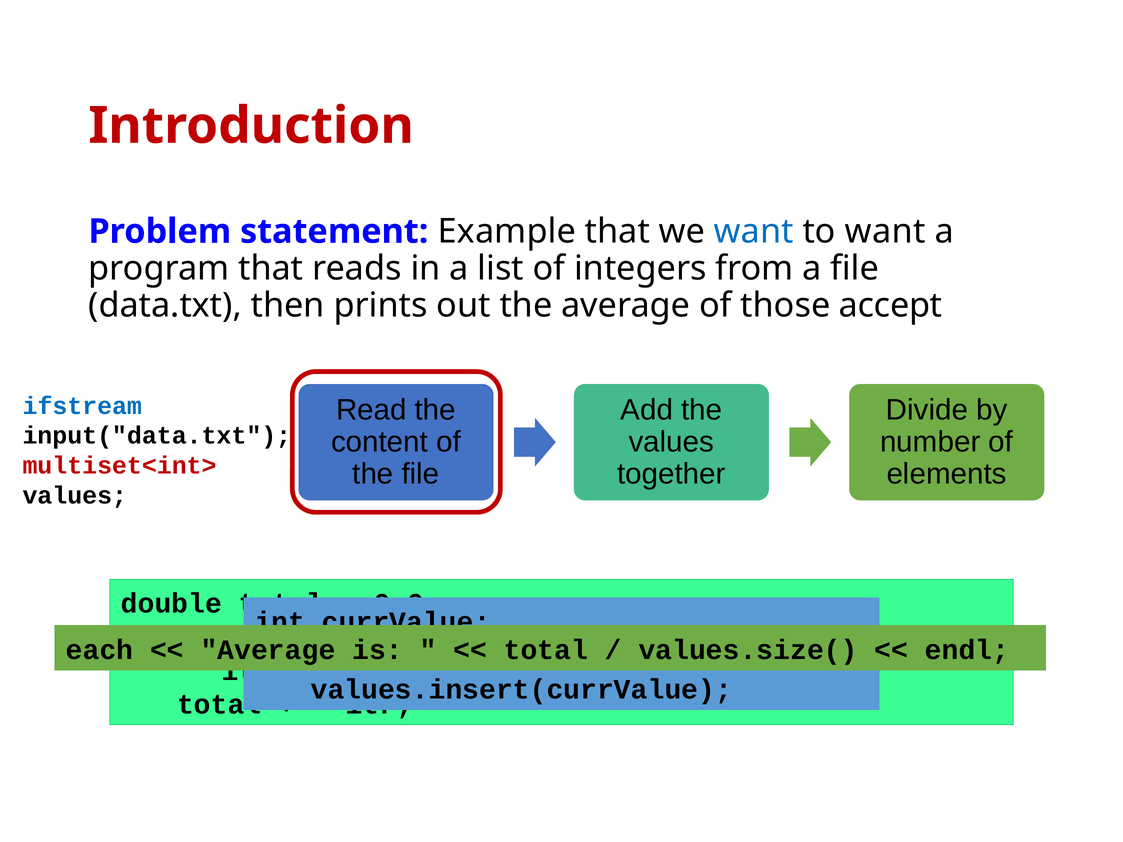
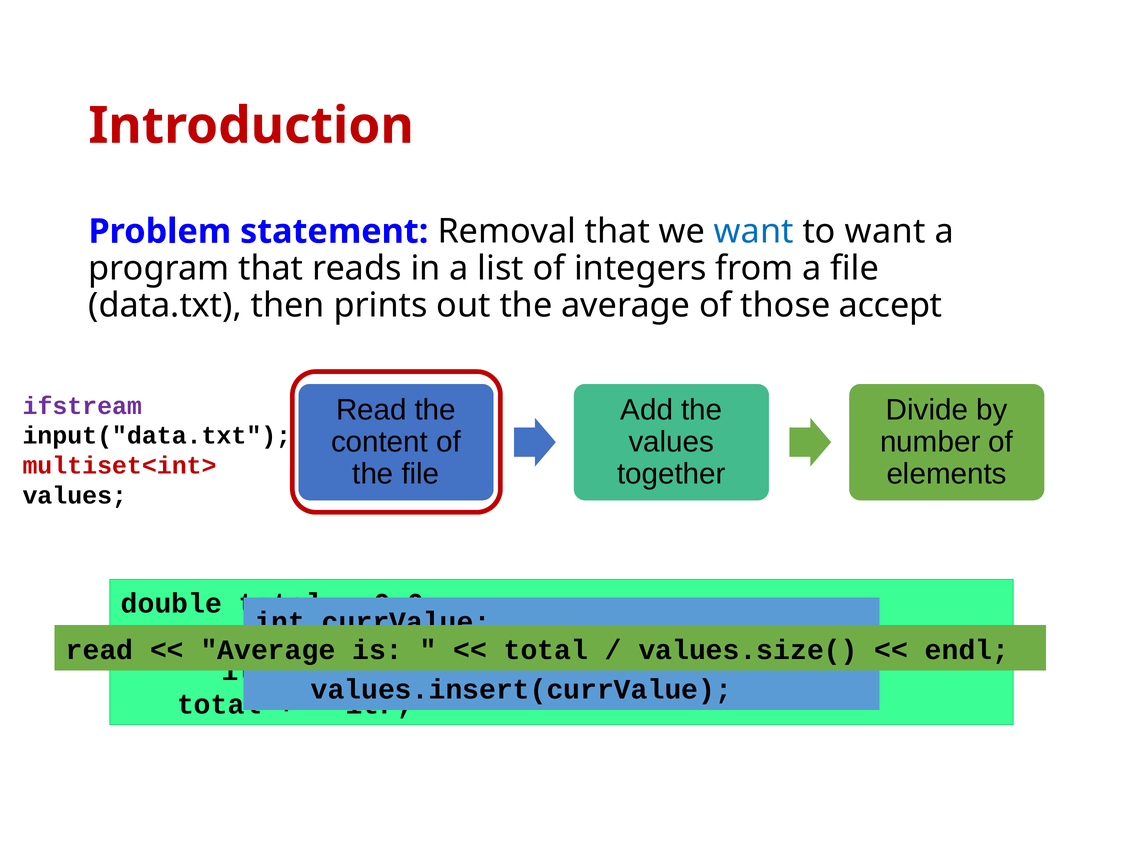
Example: Example -> Removal
ifstream colour: blue -> purple
each at (100, 650): each -> read
